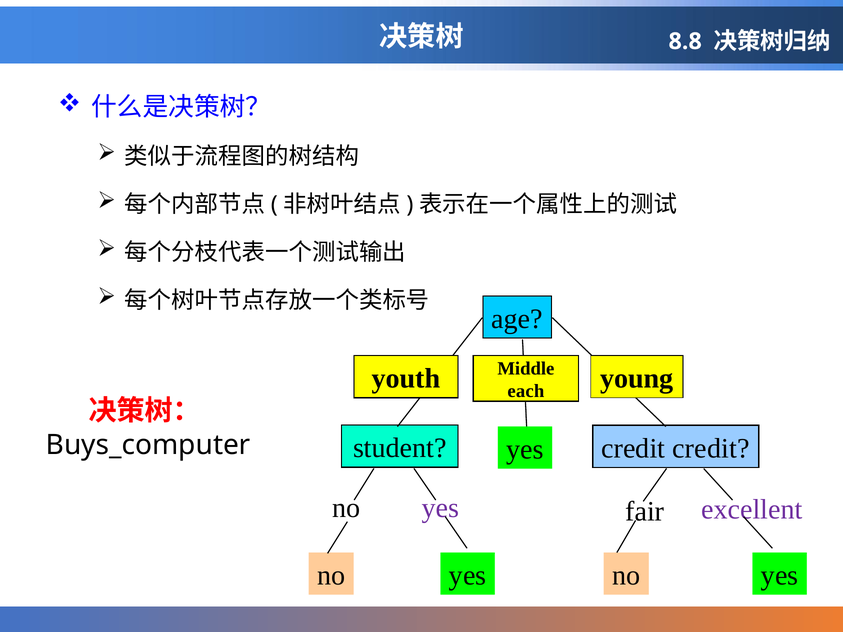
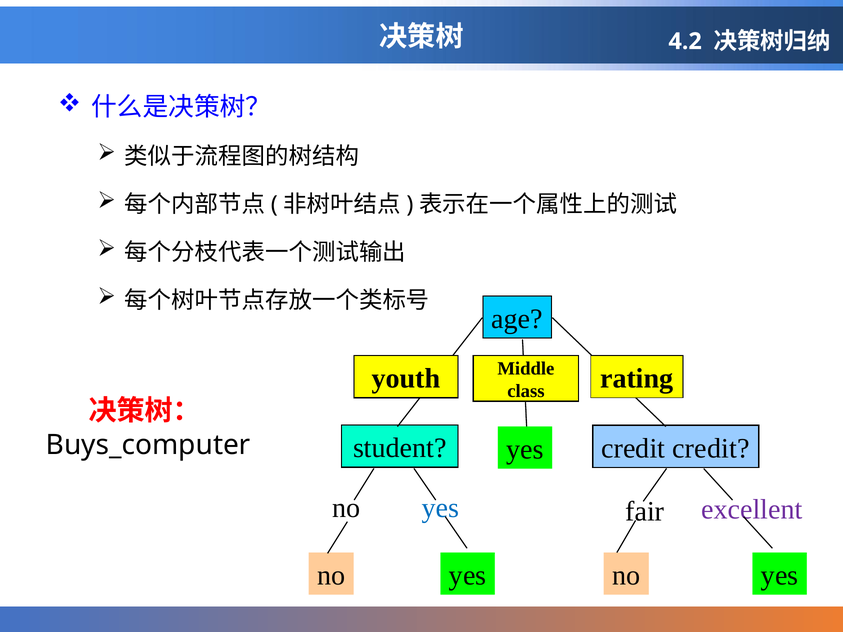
8.8: 8.8 -> 4.2
young: young -> rating
each: each -> class
yes at (440, 508) colour: purple -> blue
